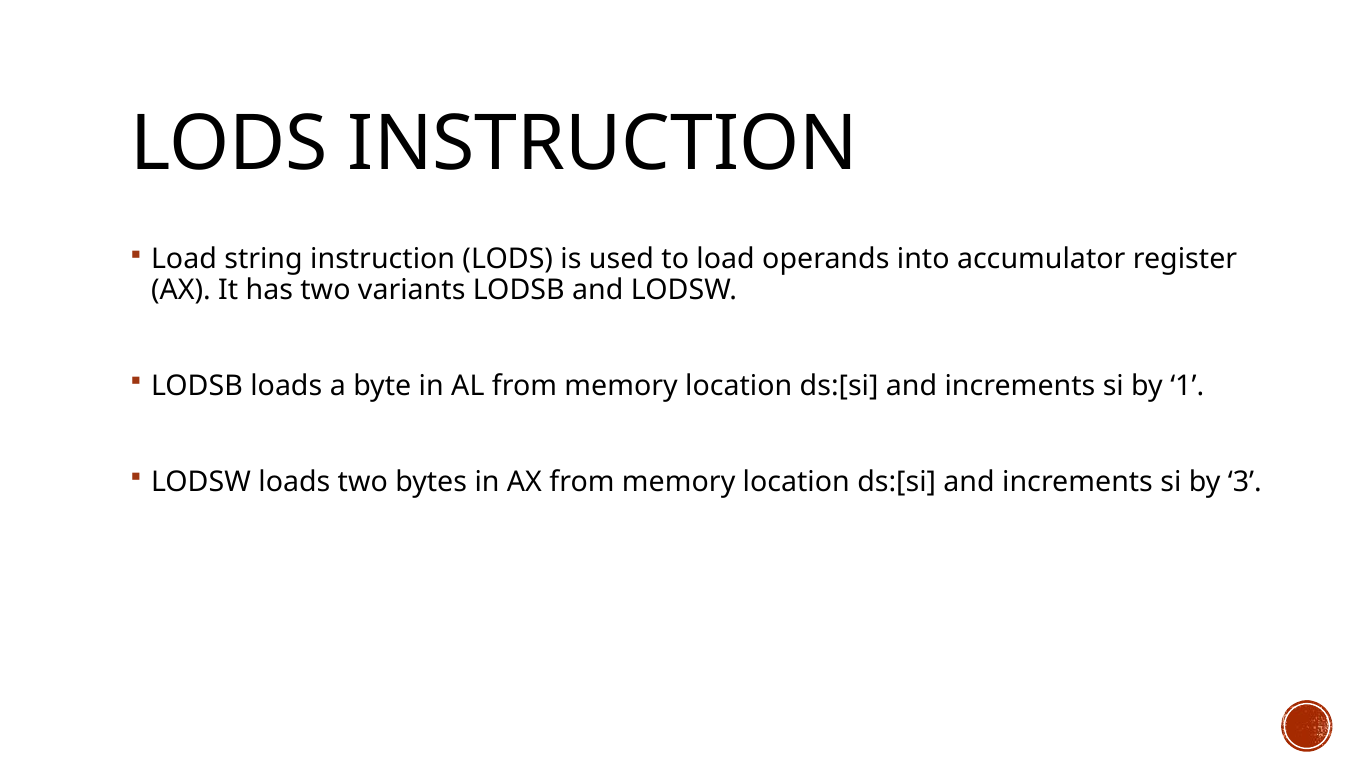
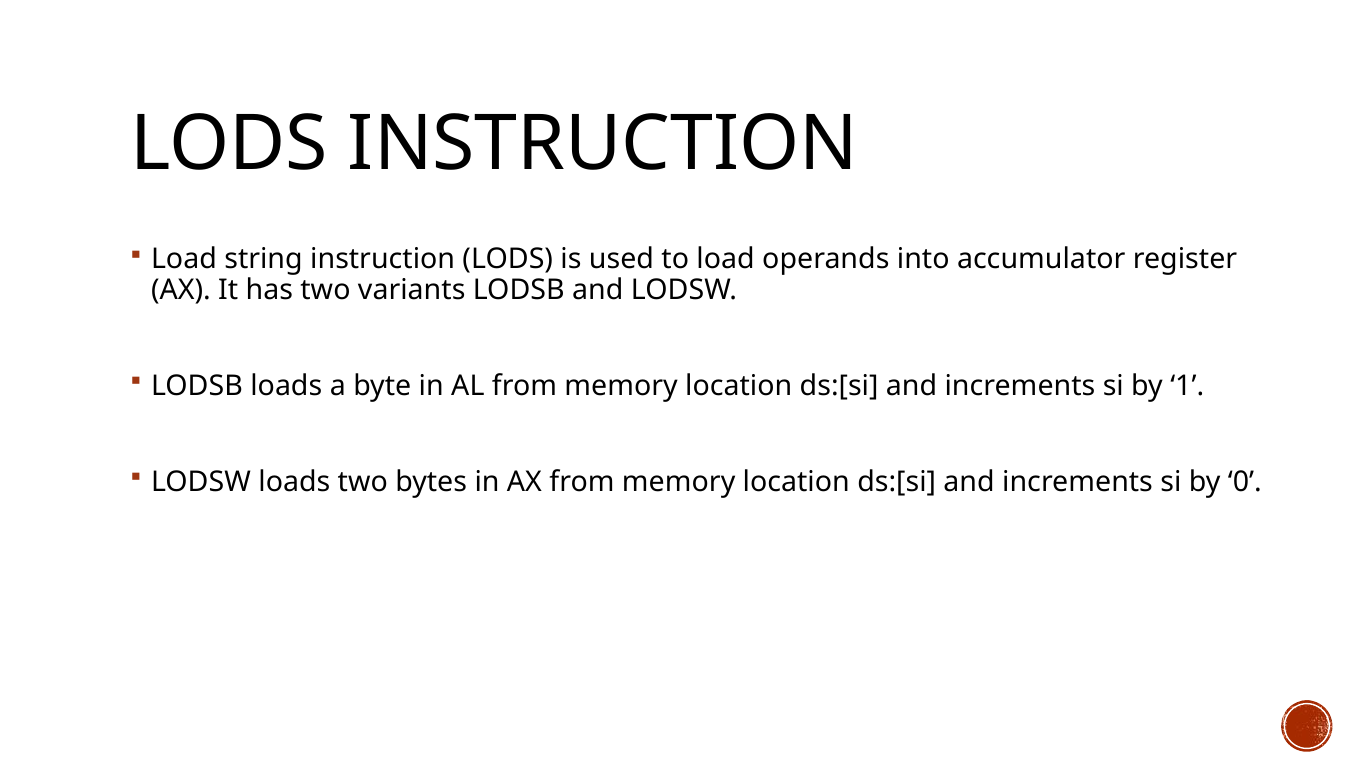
3: 3 -> 0
